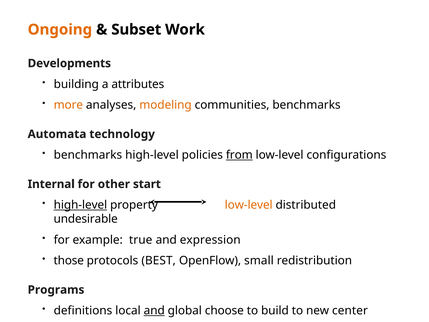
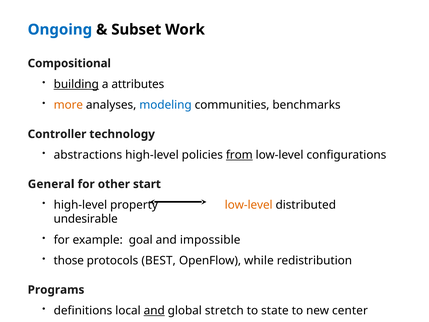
Ongoing colour: orange -> blue
Developments: Developments -> Compositional
building underline: none -> present
modeling colour: orange -> blue
Automata: Automata -> Controller
benchmarks at (88, 155): benchmarks -> abstractions
Internal: Internal -> General
high-level at (80, 205) underline: present -> none
true: true -> goal
expression: expression -> impossible
small: small -> while
choose: choose -> stretch
build: build -> state
